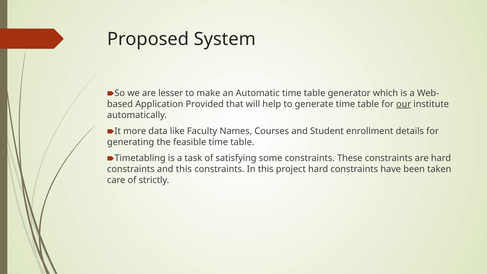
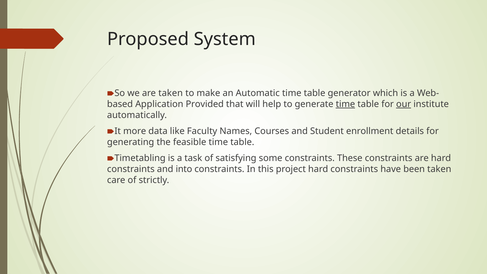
are lesser: lesser -> taken
time at (345, 104) underline: none -> present
and this: this -> into
